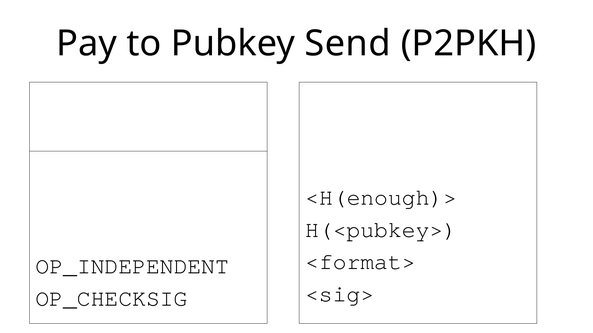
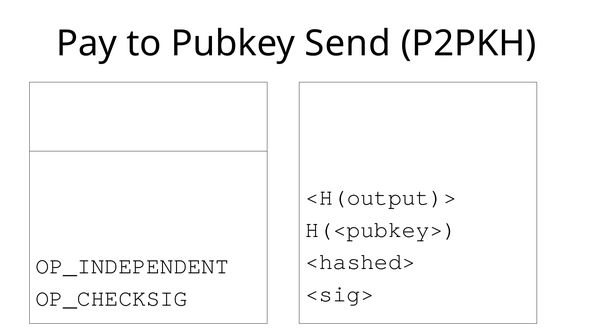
<H(enough)>: <H(enough)> -> <H(output)>
<format>: <format> -> <hashed>
